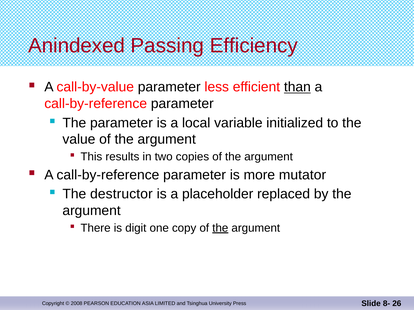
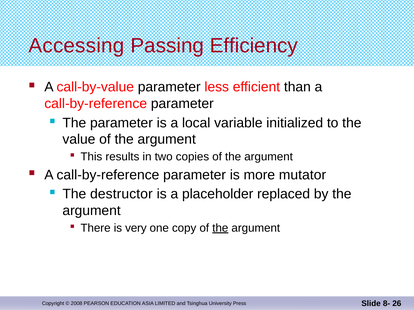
Anindexed: Anindexed -> Accessing
than underline: present -> none
digit: digit -> very
